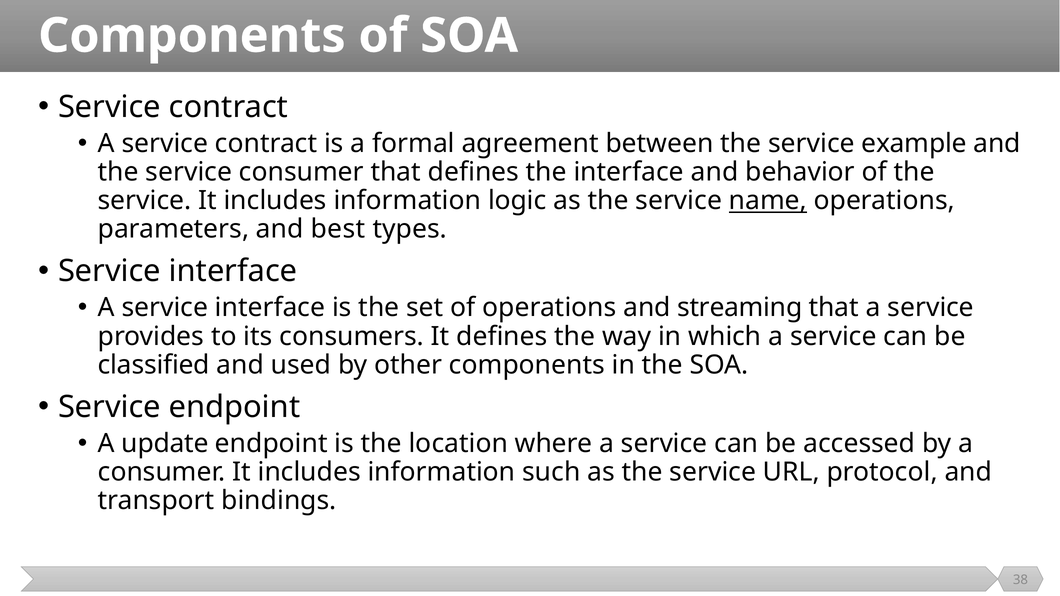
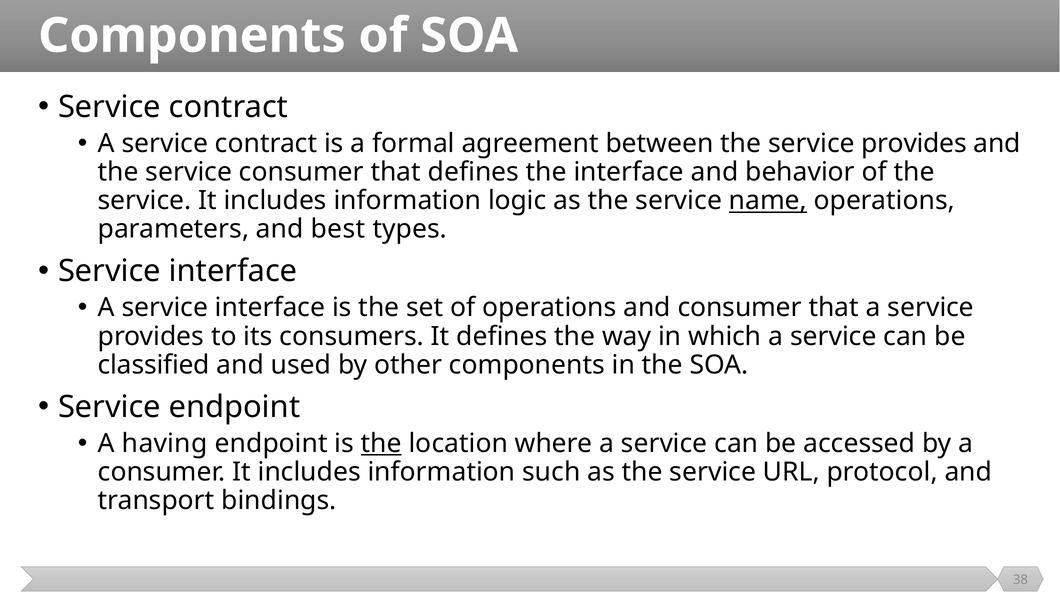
the service example: example -> provides
and streaming: streaming -> consumer
update: update -> having
the at (381, 444) underline: none -> present
